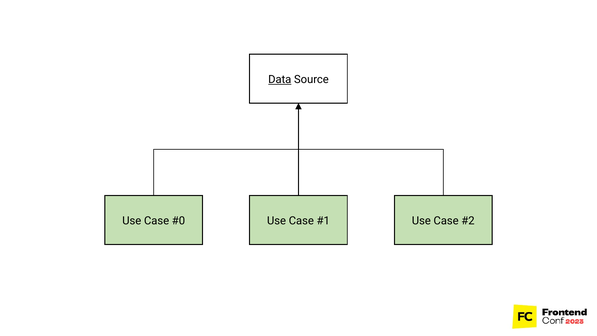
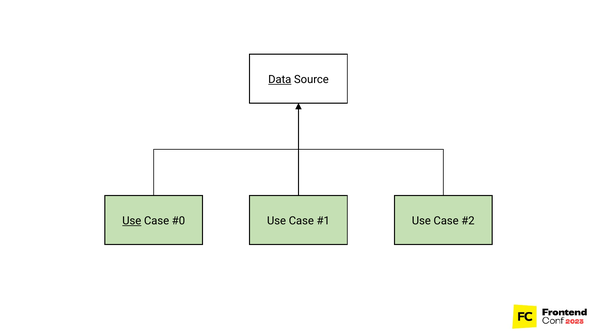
Use at (132, 221) underline: none -> present
